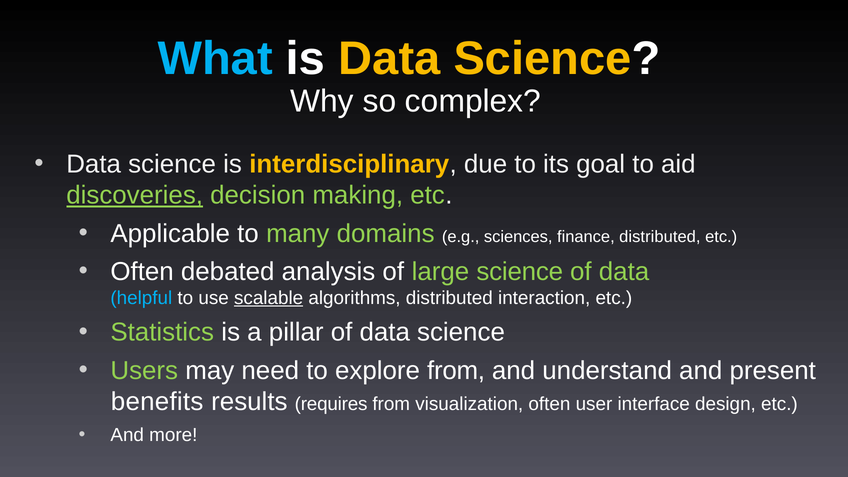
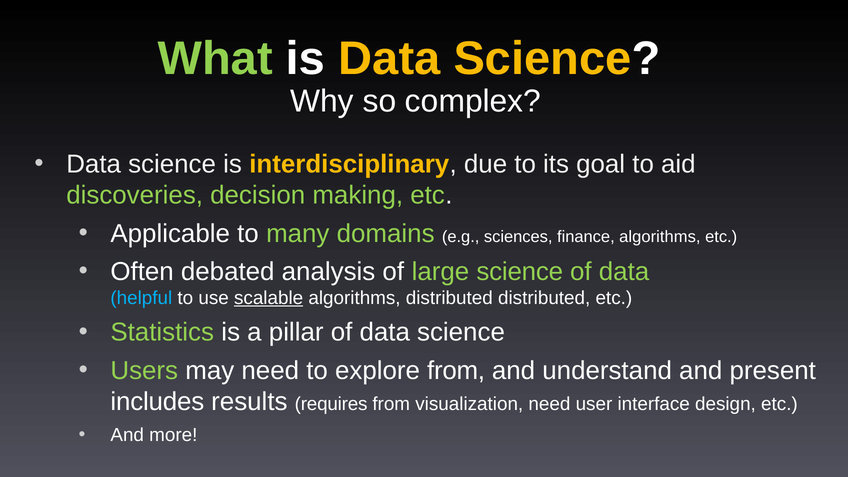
What colour: light blue -> light green
discoveries underline: present -> none
finance distributed: distributed -> algorithms
distributed interaction: interaction -> distributed
benefits: benefits -> includes
visualization often: often -> need
